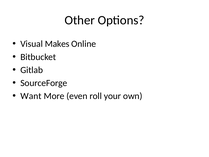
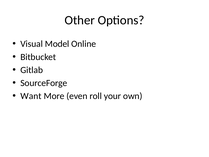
Makes: Makes -> Model
